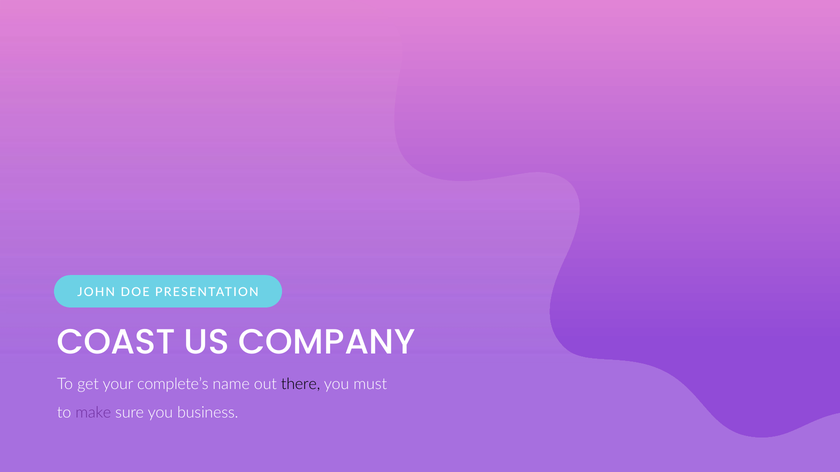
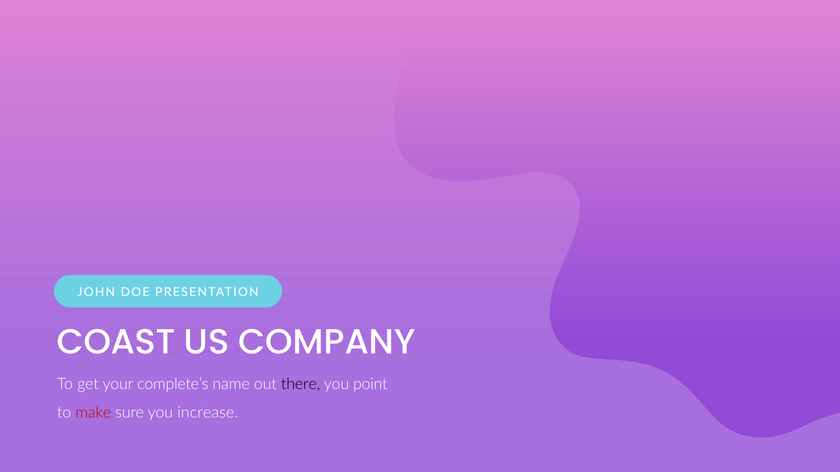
must: must -> point
make colour: purple -> red
business: business -> increase
